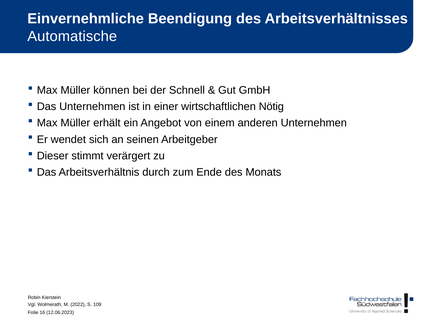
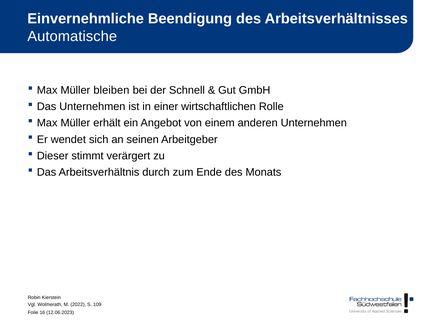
können: können -> bleiben
Nötig: Nötig -> Rolle
